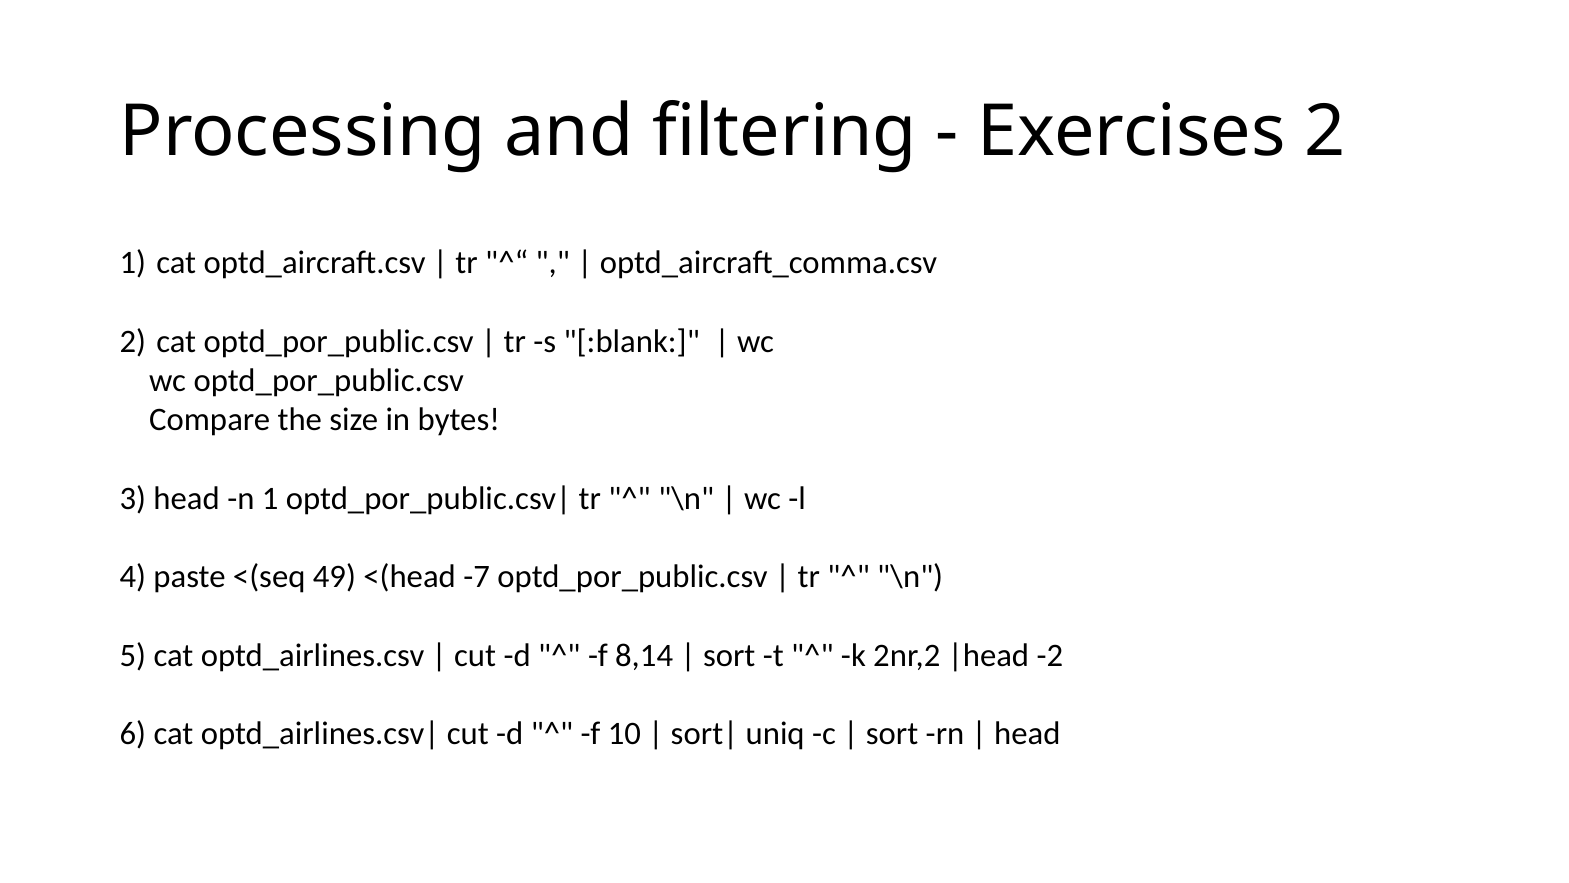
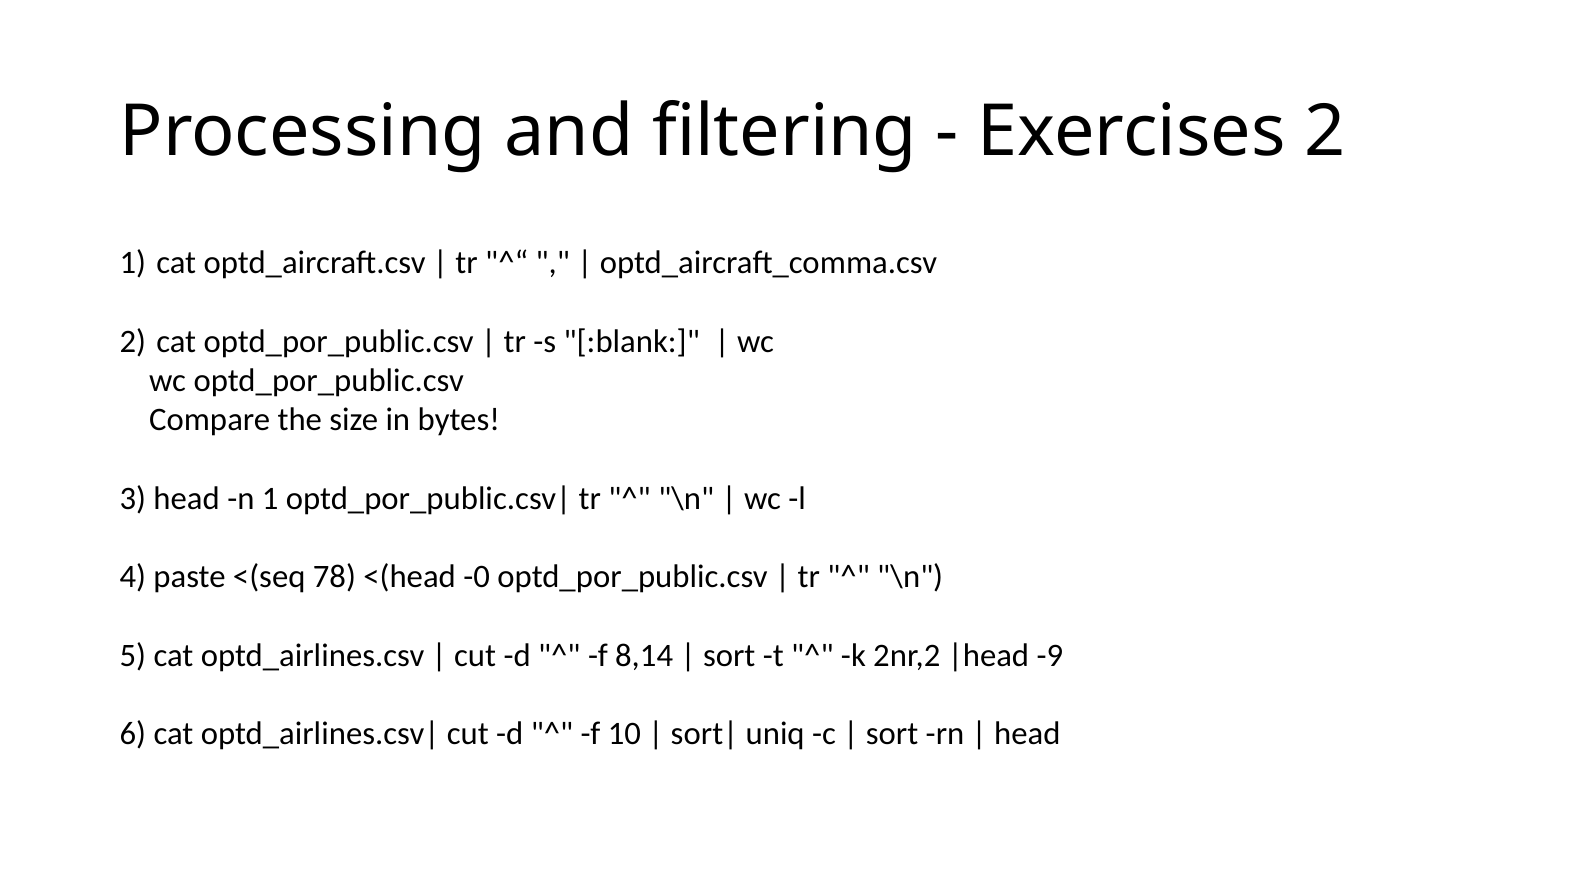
49: 49 -> 78
-7: -7 -> -0
-2: -2 -> -9
